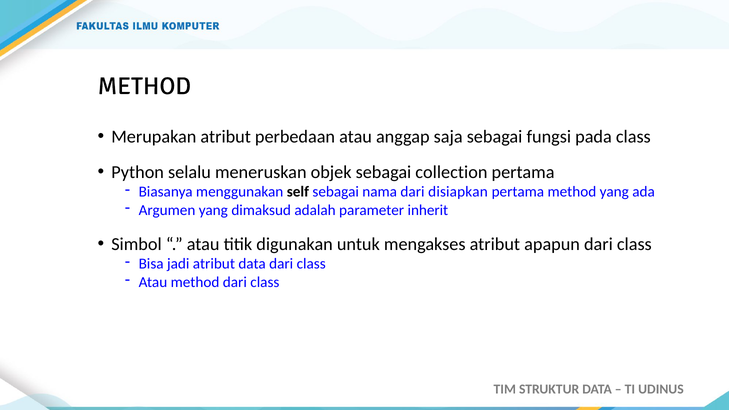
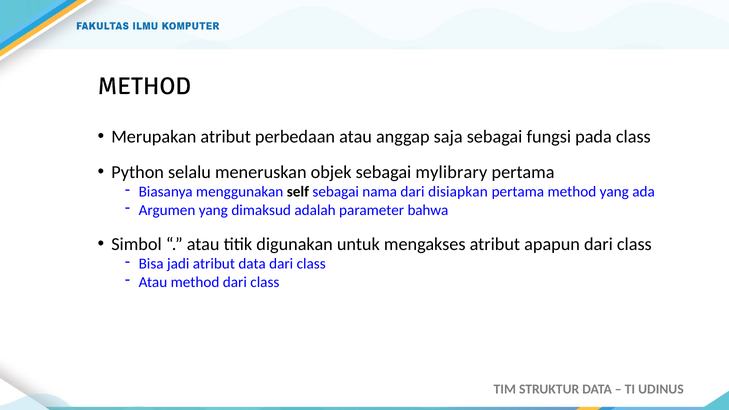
collection: collection -> mylibrary
inherit: inherit -> bahwa
